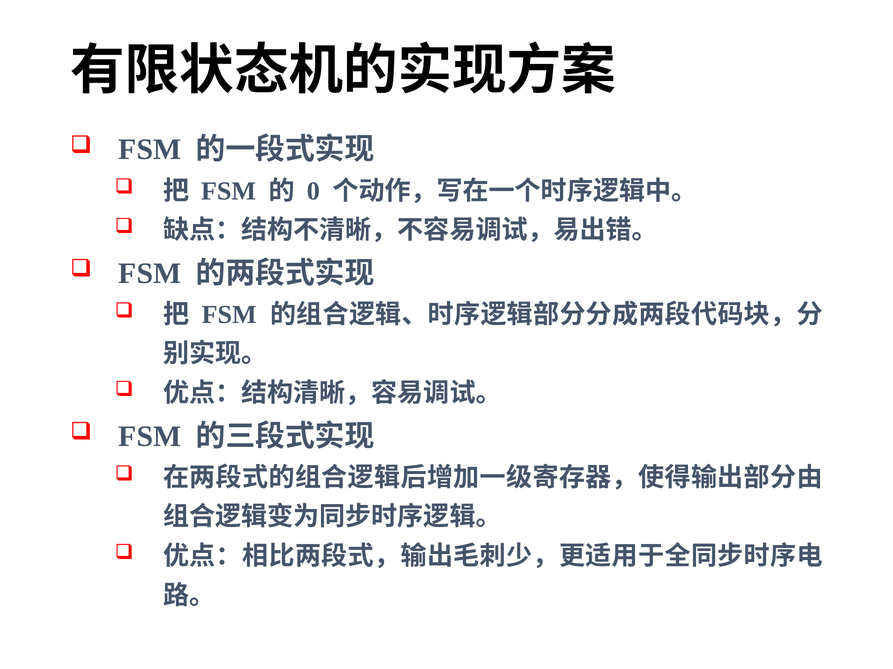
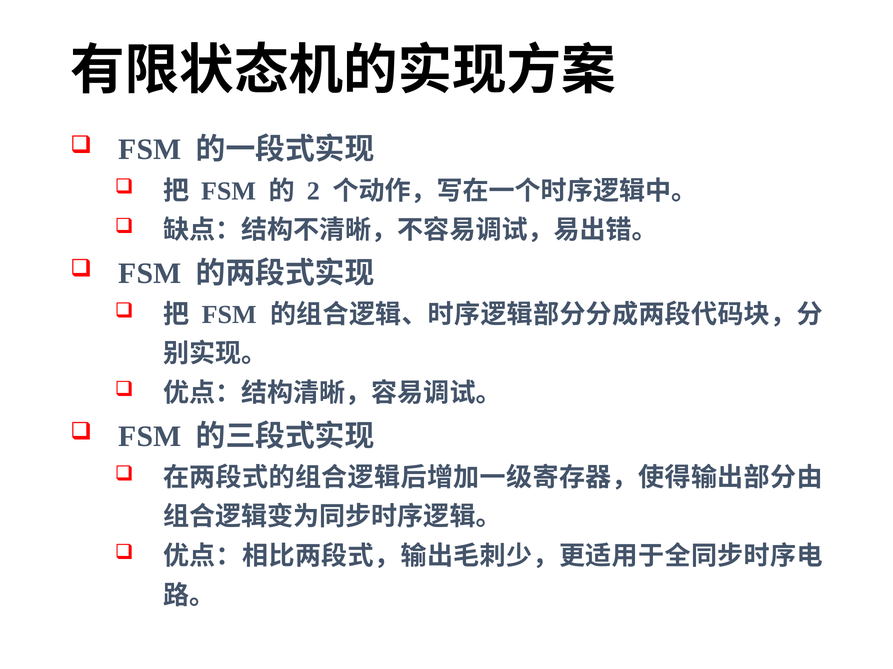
0: 0 -> 2
